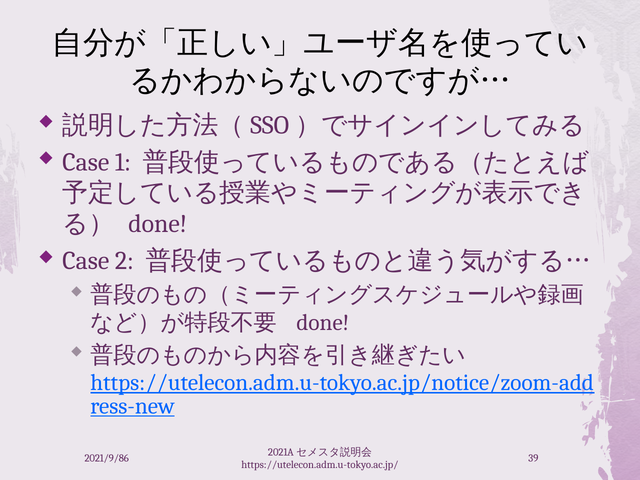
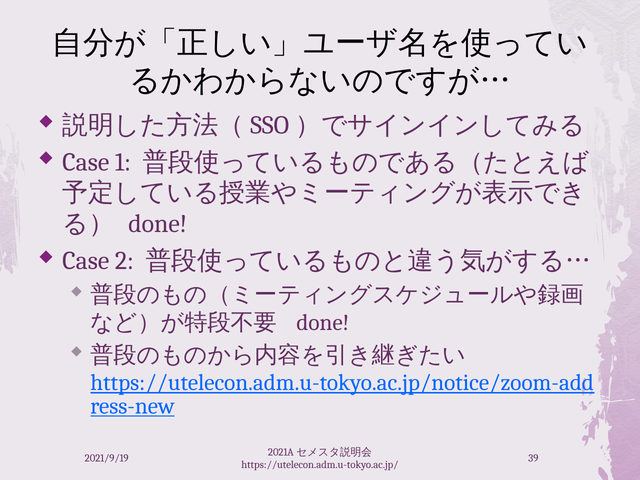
2021/9/86: 2021/9/86 -> 2021/9/19
